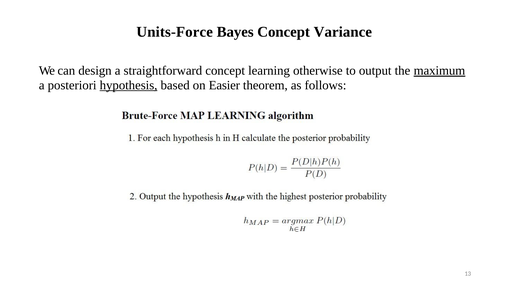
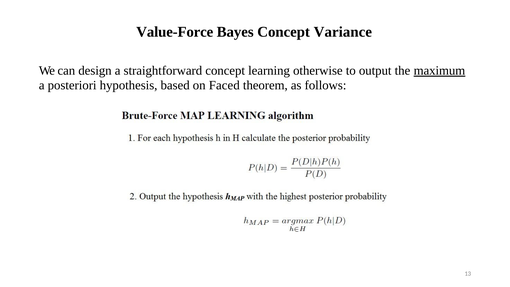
Units-Force: Units-Force -> Value-Force
hypothesis underline: present -> none
Easier: Easier -> Faced
